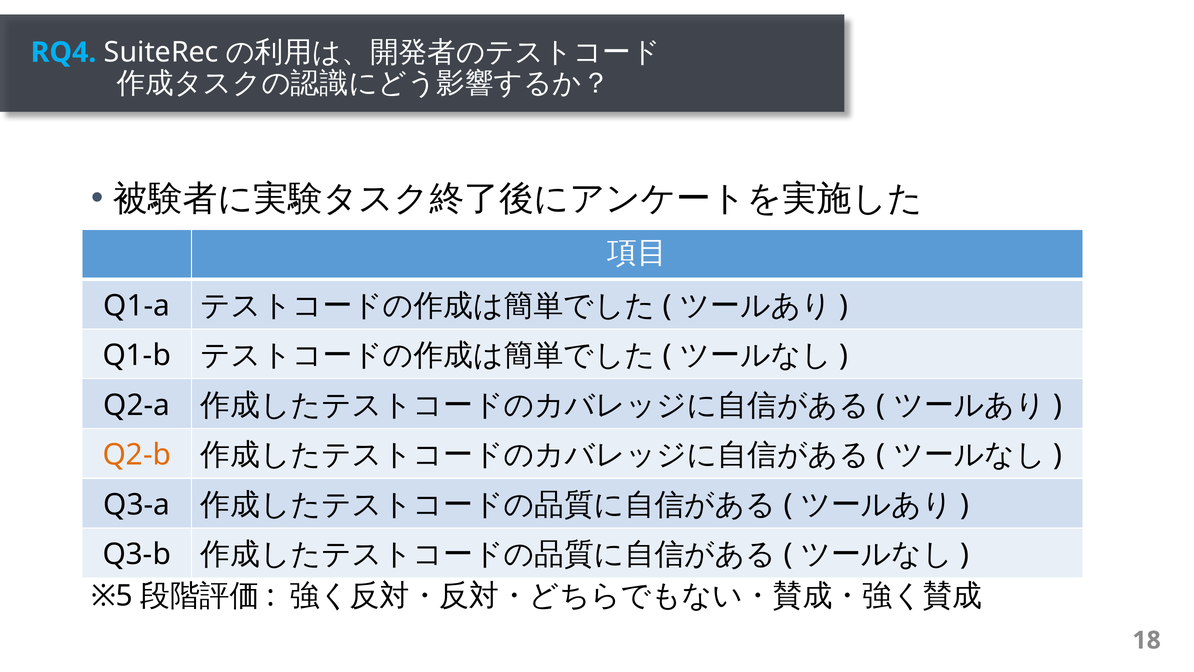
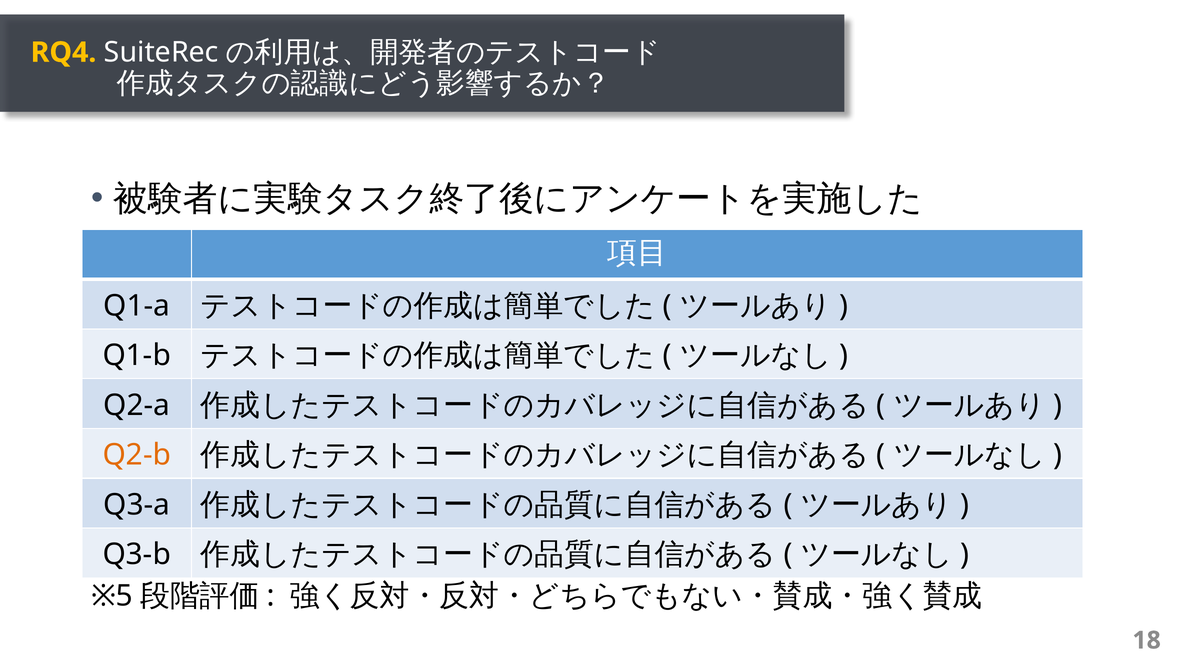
RQ4 colour: light blue -> yellow
